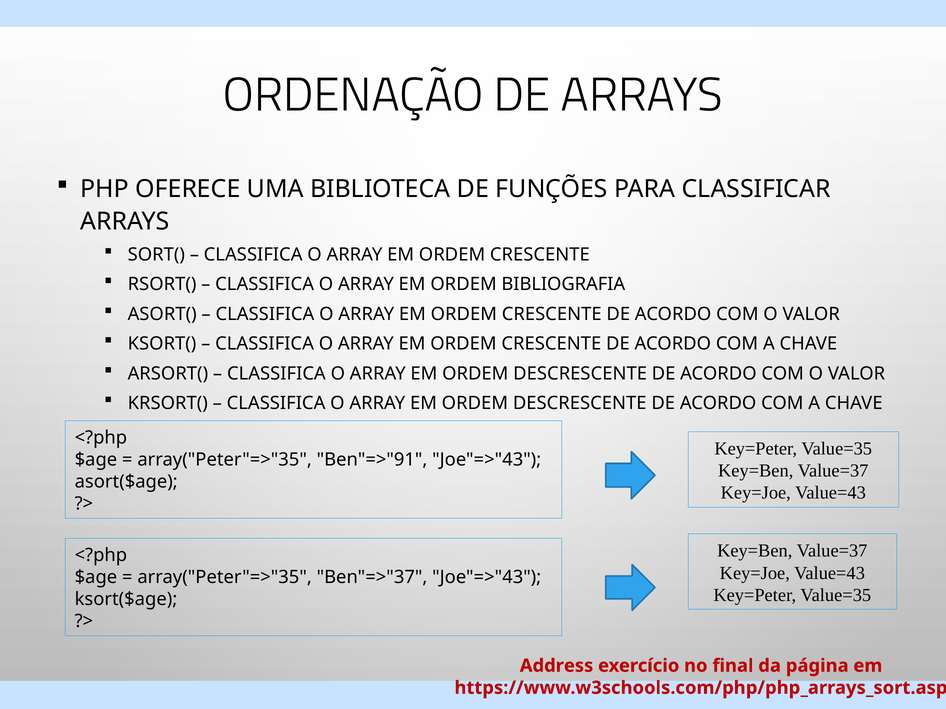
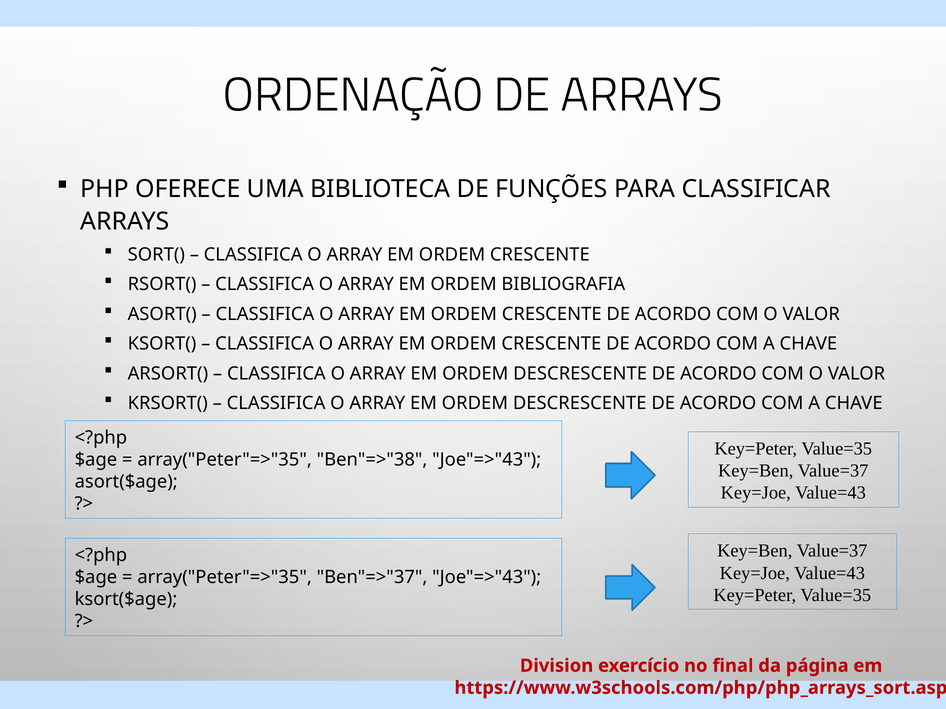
Ben"=>"91: Ben"=>"91 -> Ben"=>"38
Address: Address -> Division
